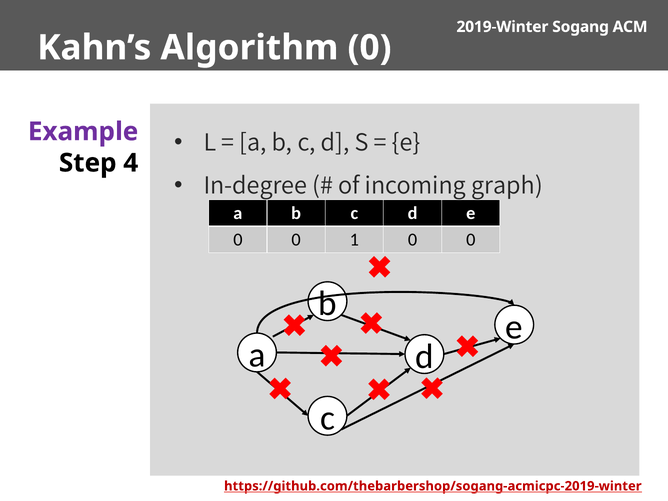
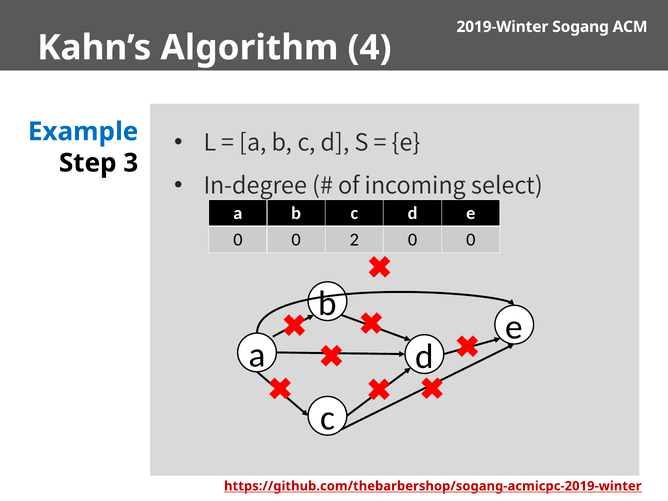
Algorithm 0: 0 -> 4
Example colour: purple -> blue
4: 4 -> 3
graph: graph -> select
1: 1 -> 2
